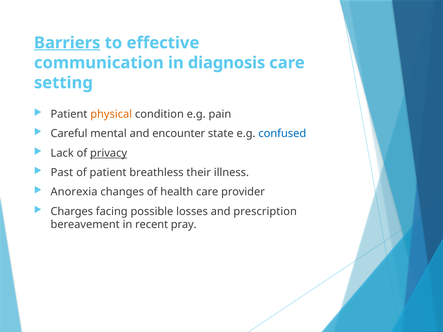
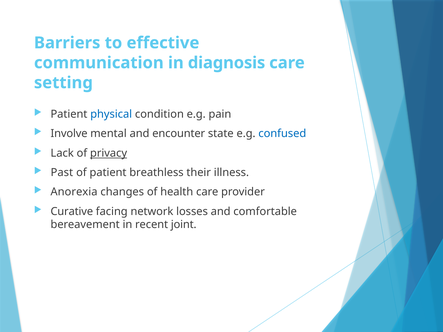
Barriers underline: present -> none
physical colour: orange -> blue
Careful: Careful -> Involve
Charges: Charges -> Curative
possible: possible -> network
prescription: prescription -> comfortable
pray: pray -> joint
